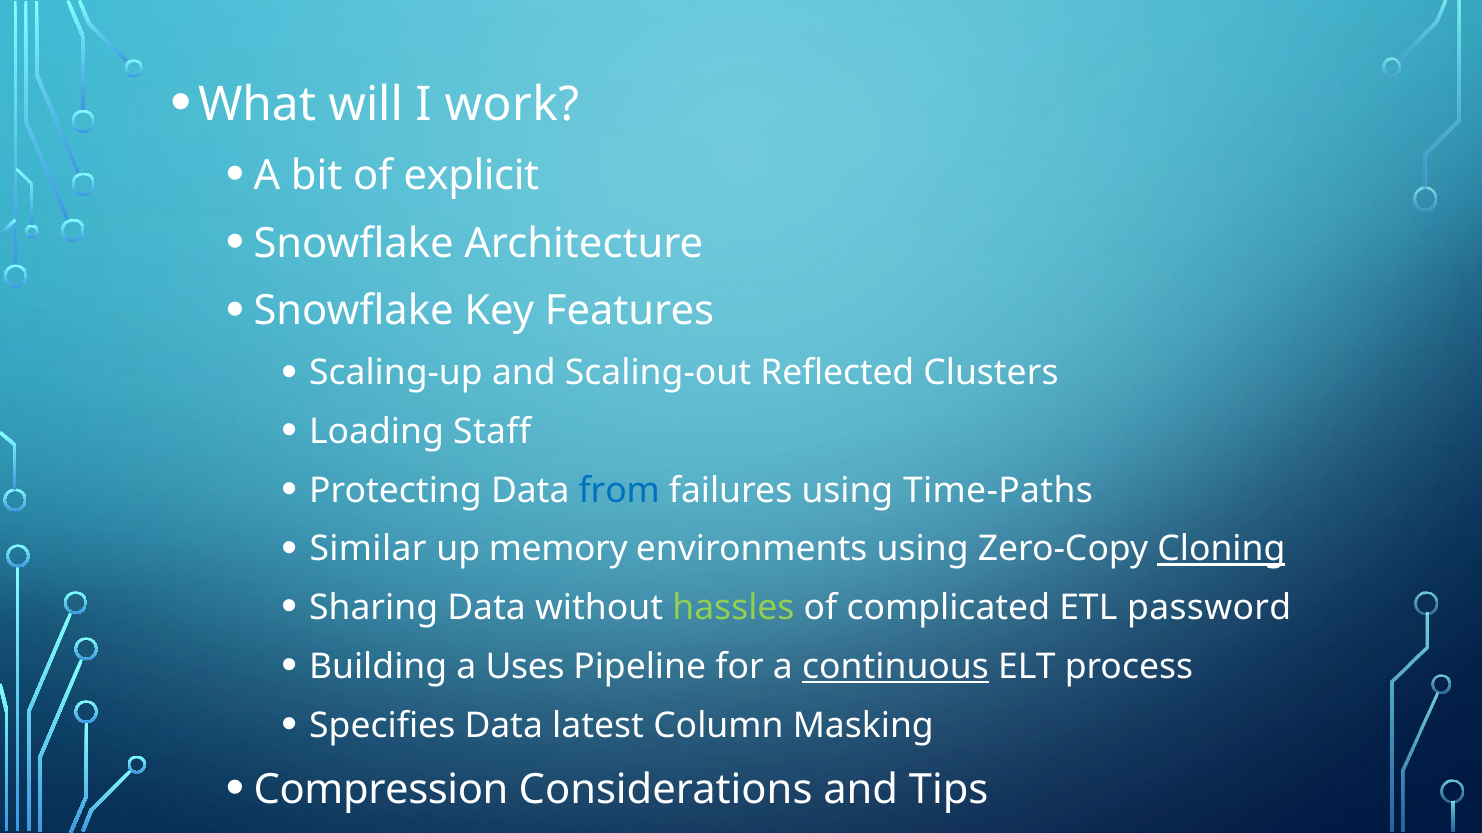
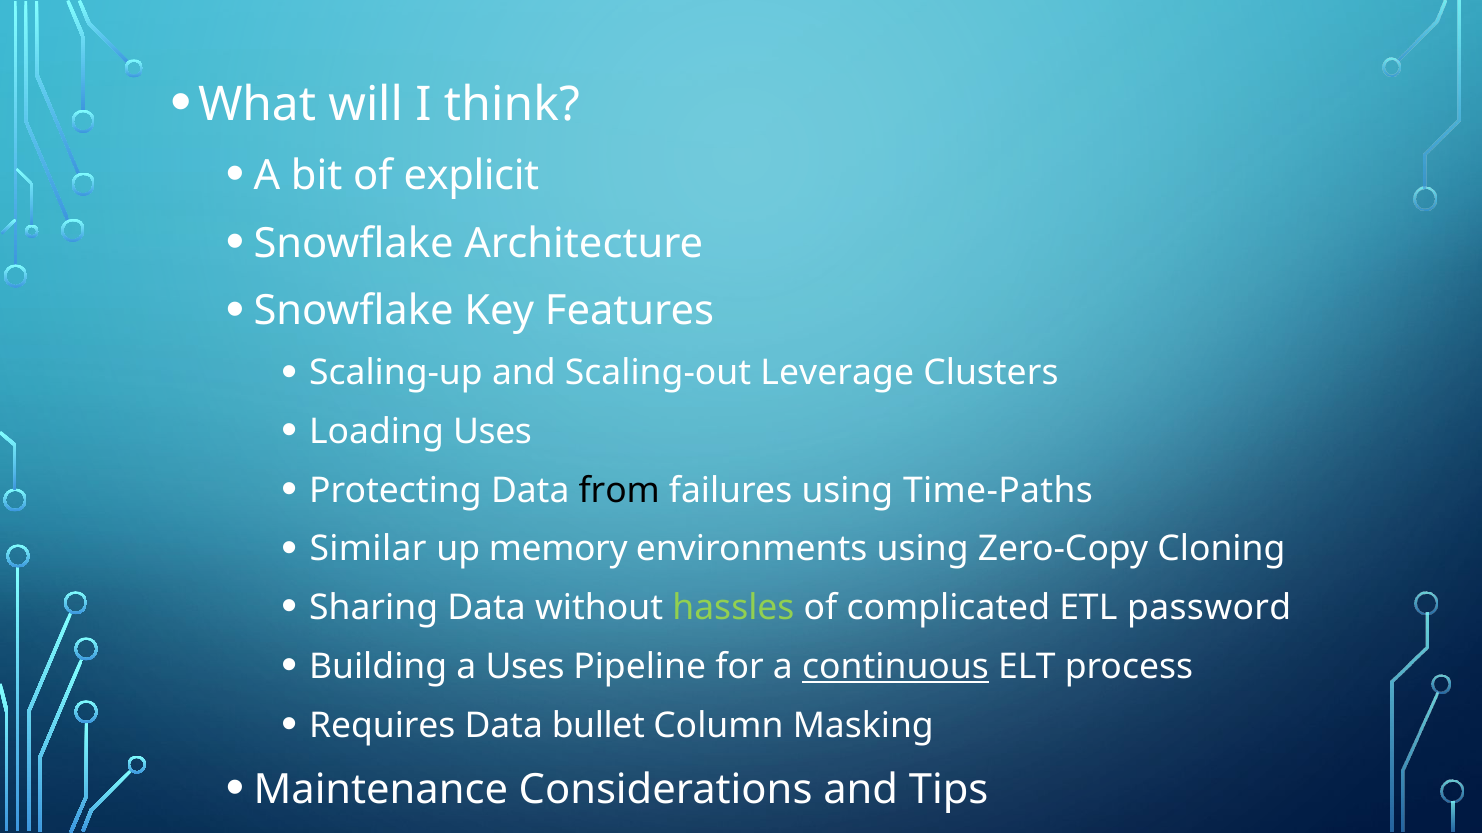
work: work -> think
Reflected: Reflected -> Leverage
Loading Staff: Staff -> Uses
from colour: blue -> black
Cloning underline: present -> none
Specifies: Specifies -> Requires
latest: latest -> bullet
Compression: Compression -> Maintenance
